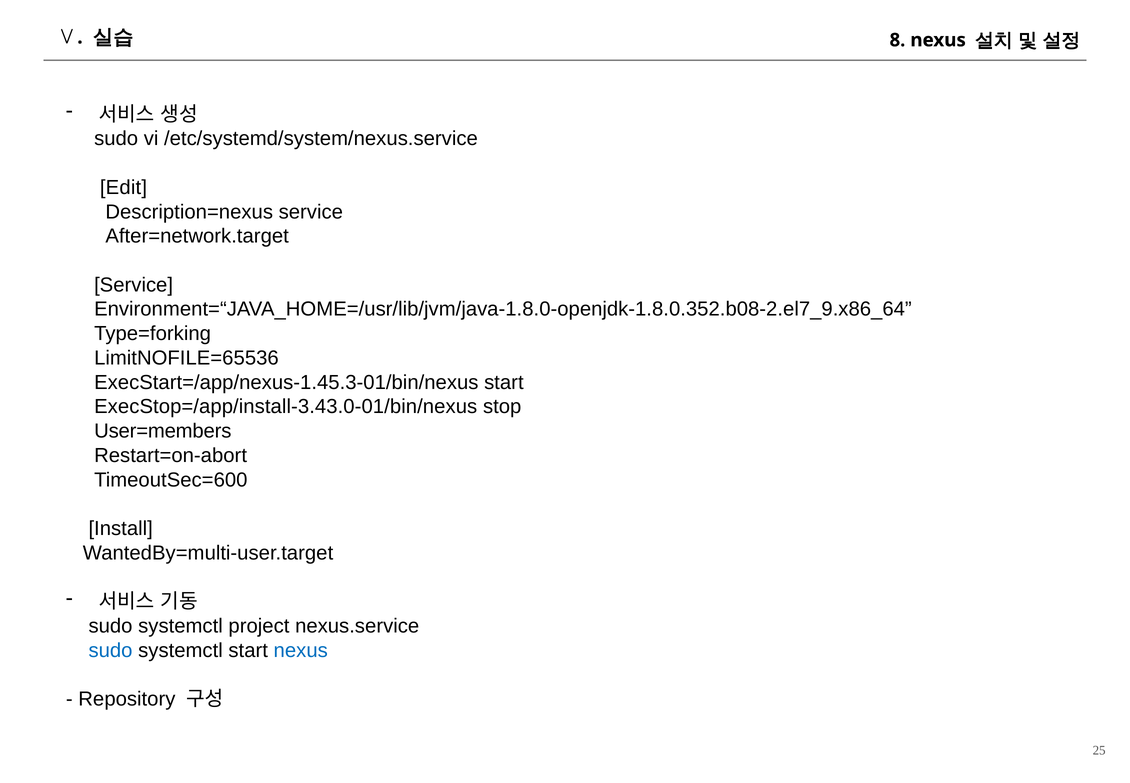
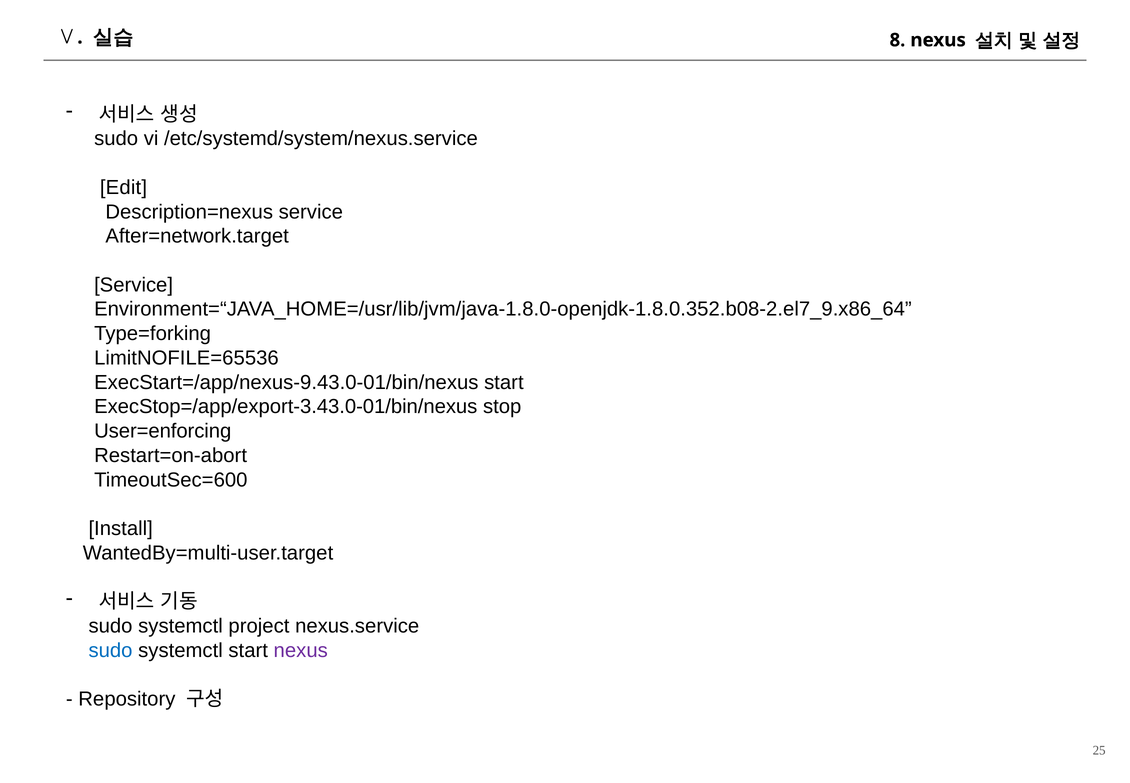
ExecStart=/app/nexus-1.45.3-01/bin/nexus: ExecStart=/app/nexus-1.45.3-01/bin/nexus -> ExecStart=/app/nexus-9.43.0-01/bin/nexus
ExecStop=/app/install-3.43.0-01/bin/nexus: ExecStop=/app/install-3.43.0-01/bin/nexus -> ExecStop=/app/export-3.43.0-01/bin/nexus
User=members: User=members -> User=enforcing
nexus at (301, 650) colour: blue -> purple
